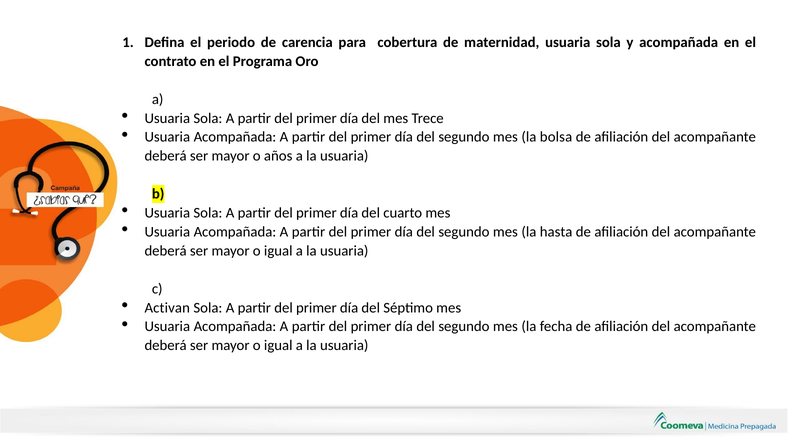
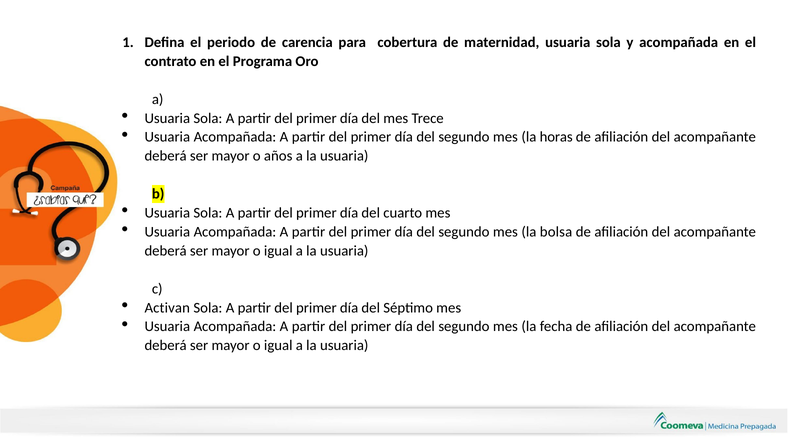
bolsa: bolsa -> horas
hasta: hasta -> bolsa
